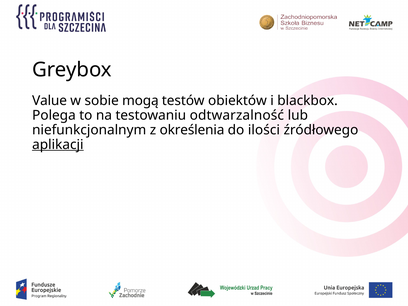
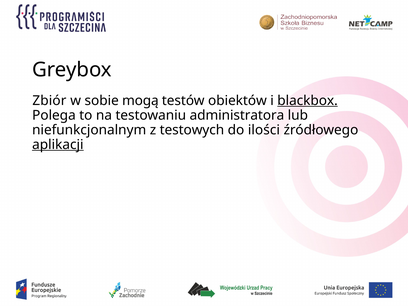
Value: Value -> Zbiór
blackbox underline: none -> present
odtwarzalność: odtwarzalność -> administratora
określenia: określenia -> testowych
